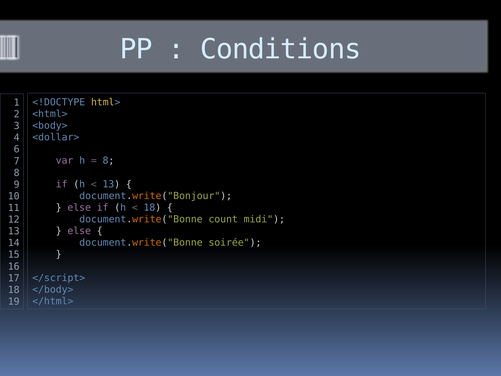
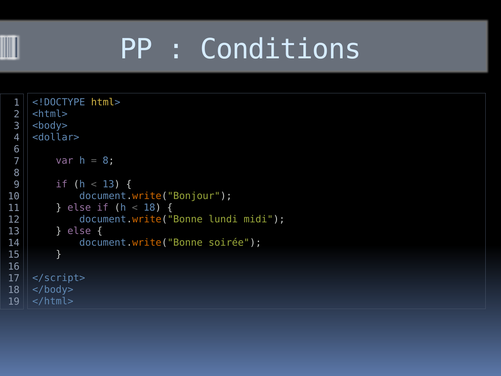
count: count -> lundi
